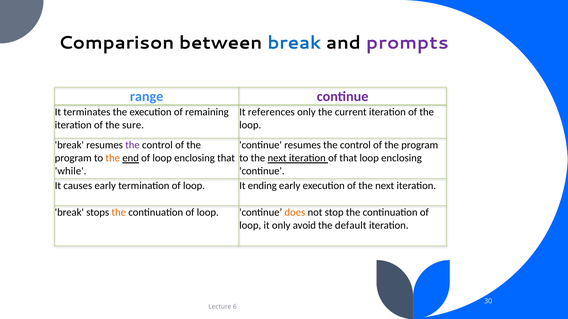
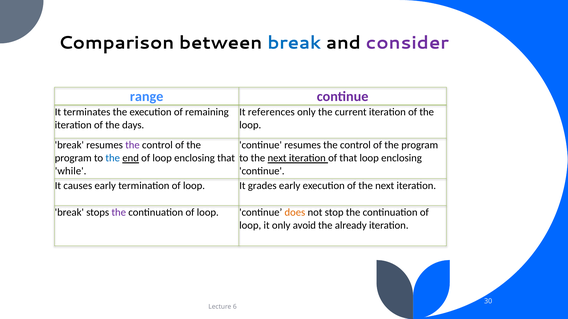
prompts: prompts -> consider
sure: sure -> days
the at (113, 158) colour: orange -> blue
ending: ending -> grades
the at (119, 213) colour: orange -> purple
default: default -> already
